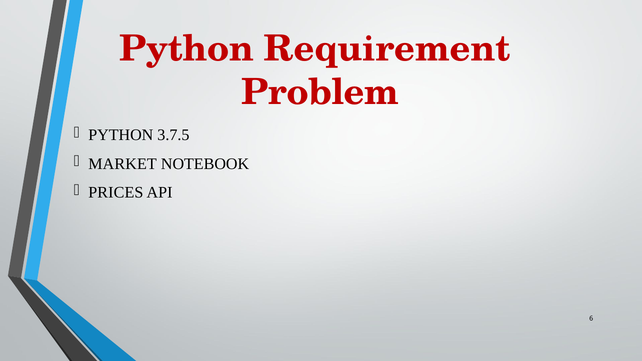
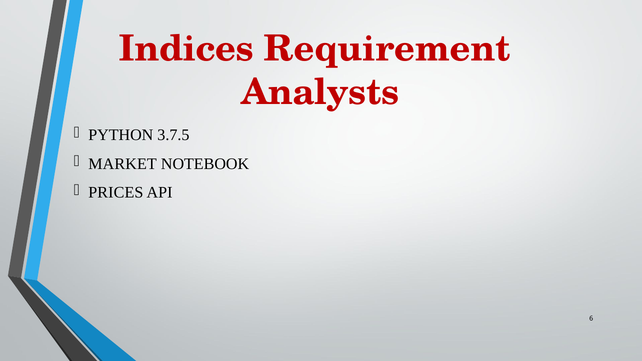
Python at (186, 49): Python -> Indices
Problem: Problem -> Analysts
